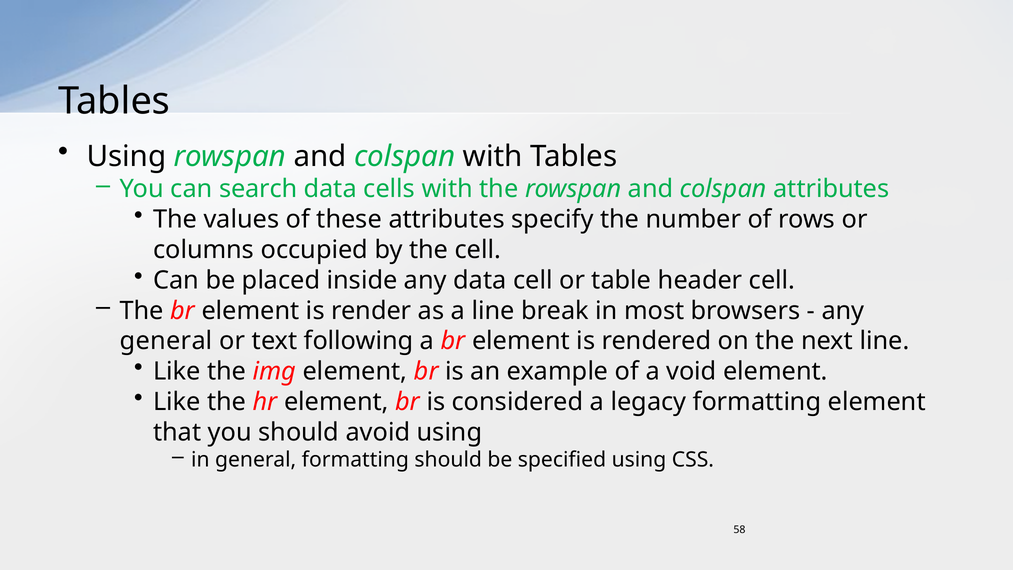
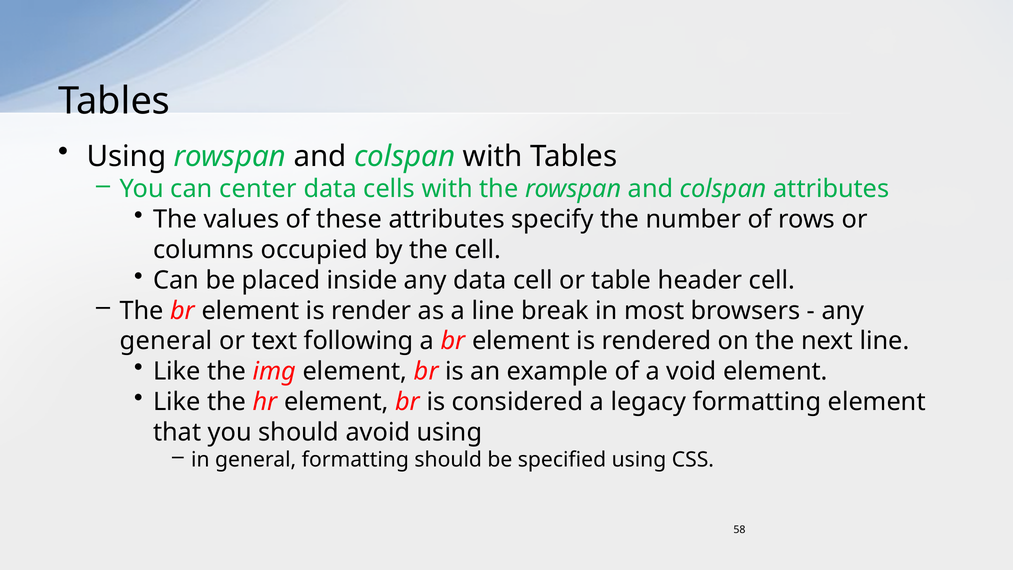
search: search -> center
